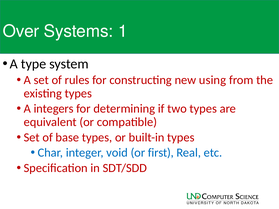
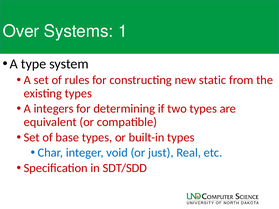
using: using -> static
first: first -> just
